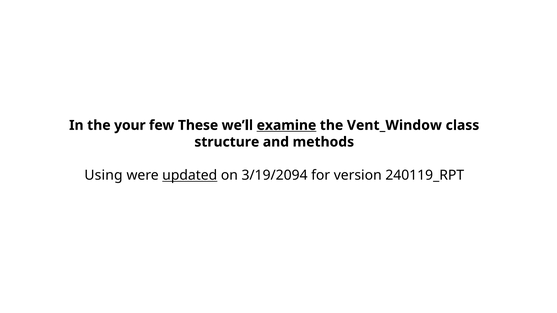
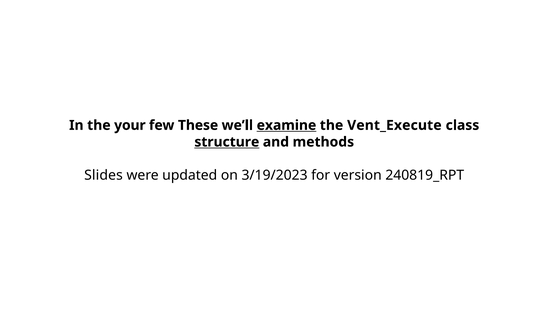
Vent_Window: Vent_Window -> Vent_Execute
structure underline: none -> present
Using: Using -> Slides
updated underline: present -> none
3/19/2094: 3/19/2094 -> 3/19/2023
240119_RPT: 240119_RPT -> 240819_RPT
